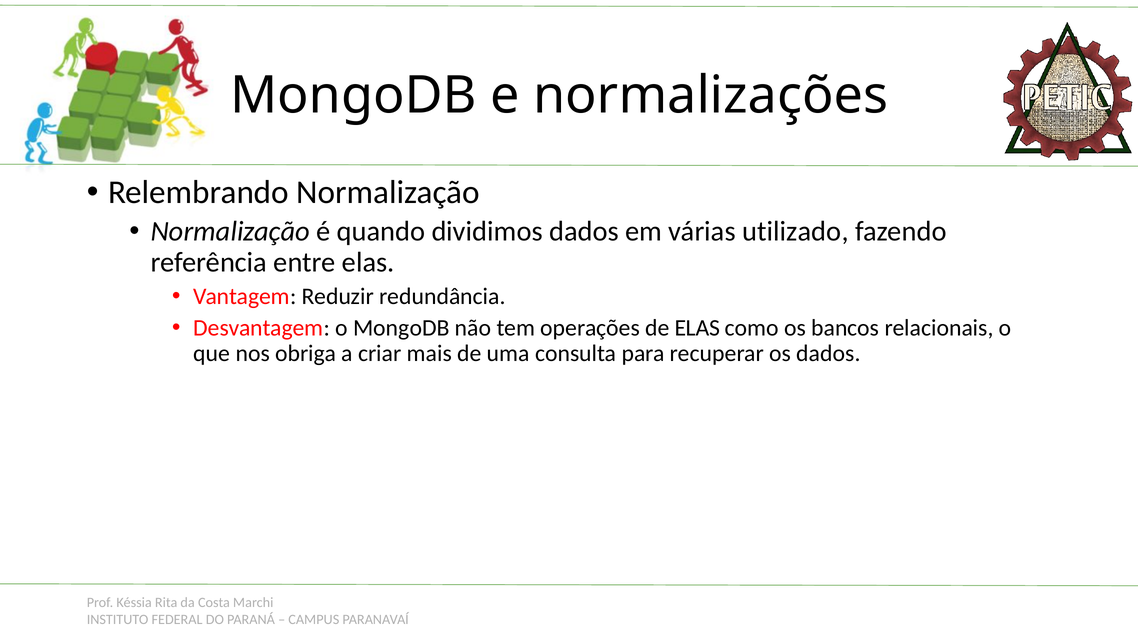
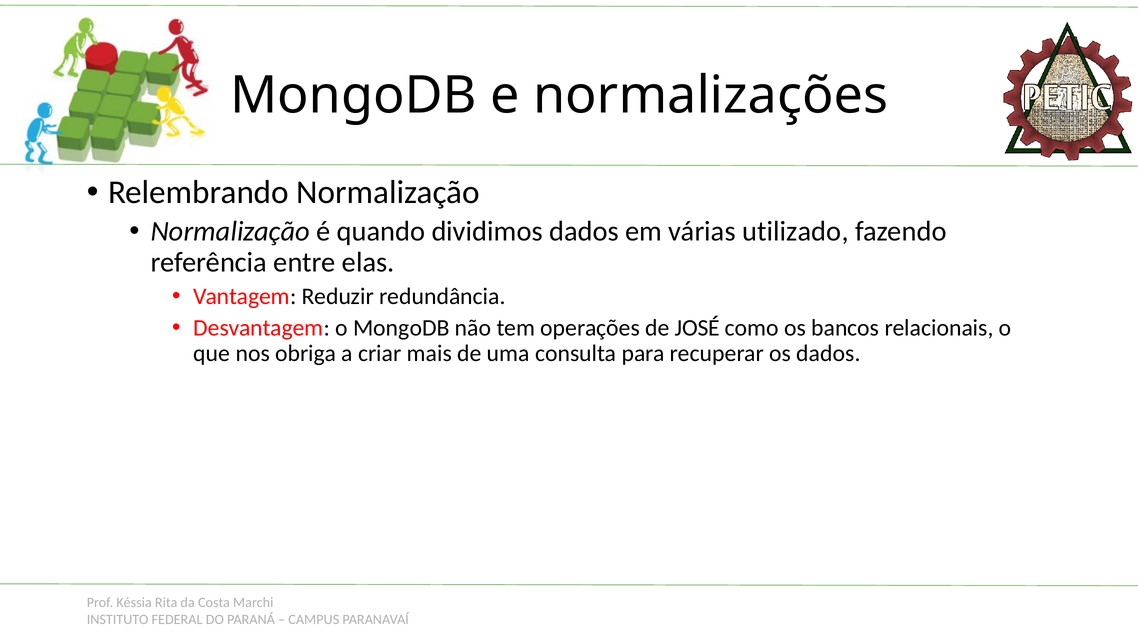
de ELAS: ELAS -> JOSÉ
